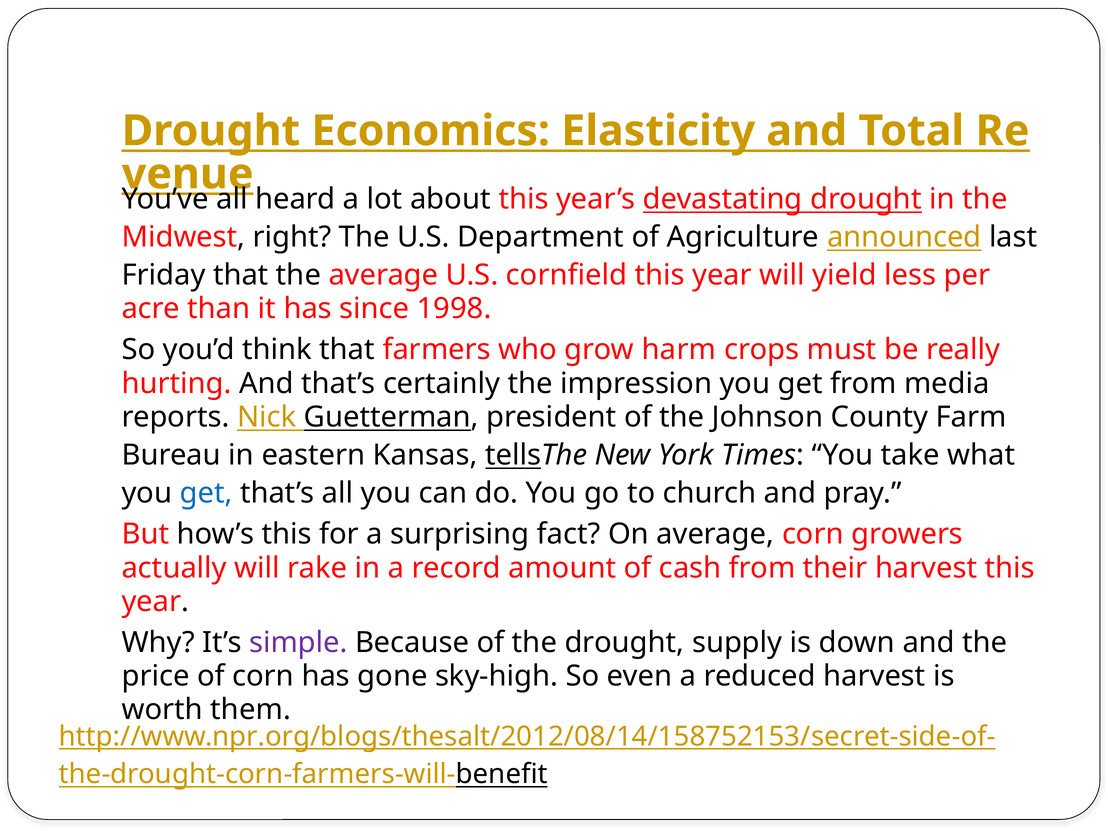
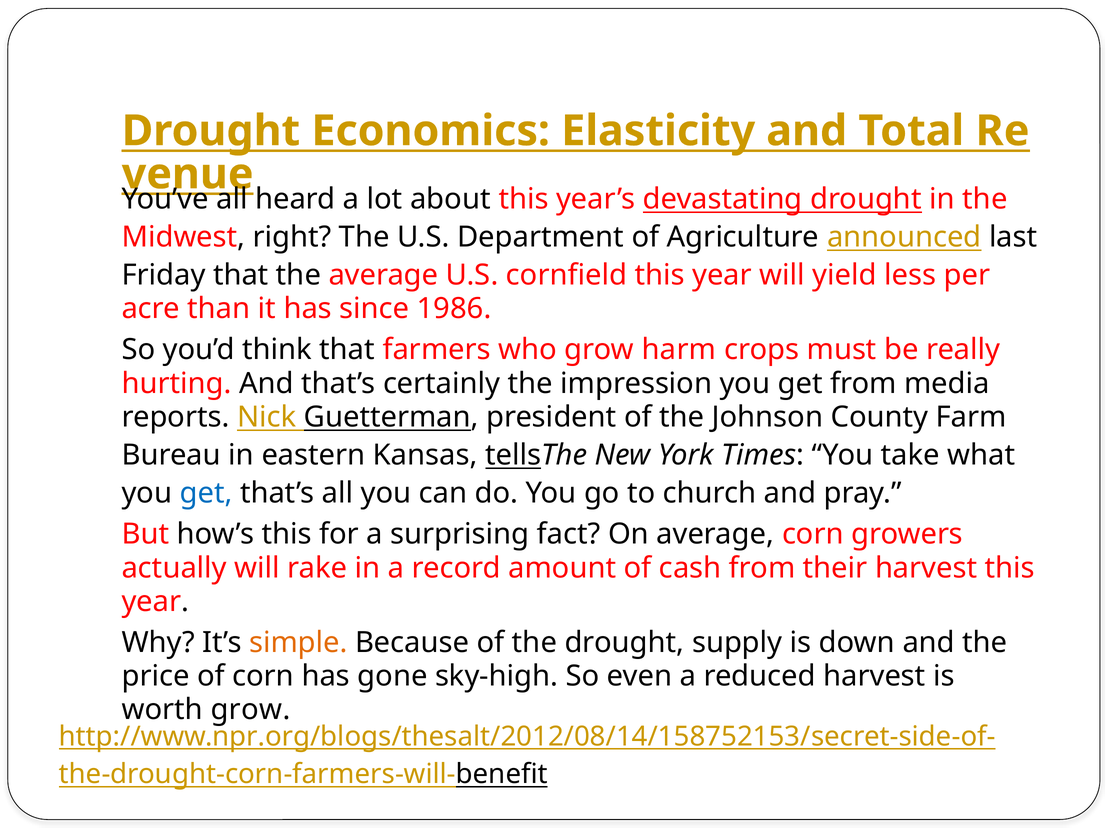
1998: 1998 -> 1986
simple colour: purple -> orange
worth them: them -> grow
